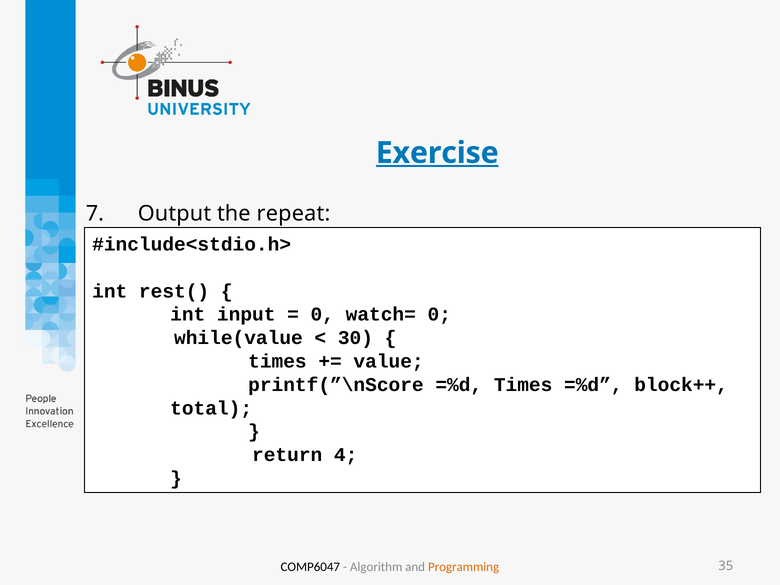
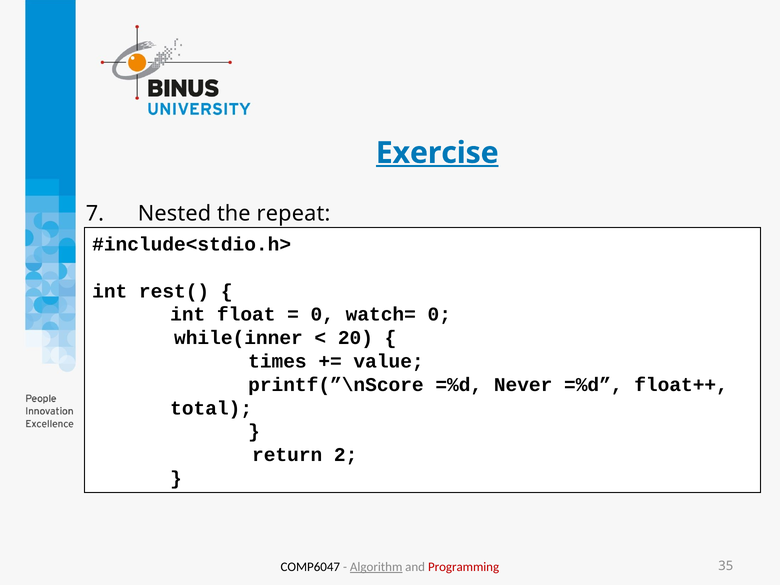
Output: Output -> Nested
input: input -> float
while(value: while(value -> while(inner
30: 30 -> 20
=%d Times: Times -> Never
block++: block++ -> float++
4: 4 -> 2
Algorithm underline: none -> present
Programming colour: orange -> red
